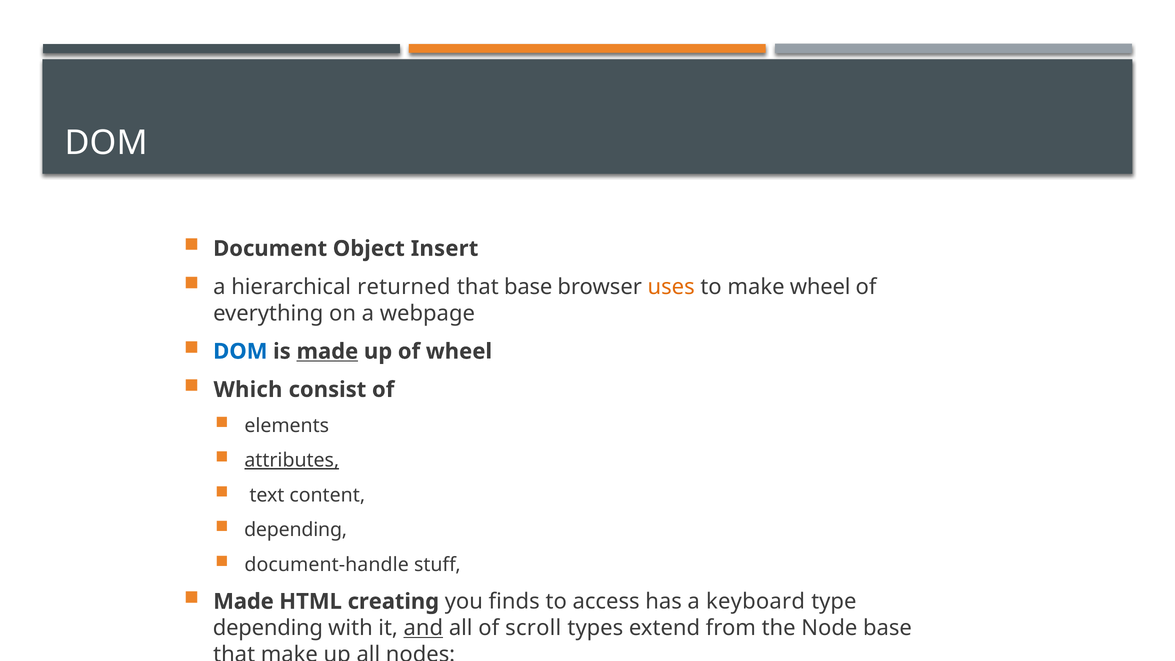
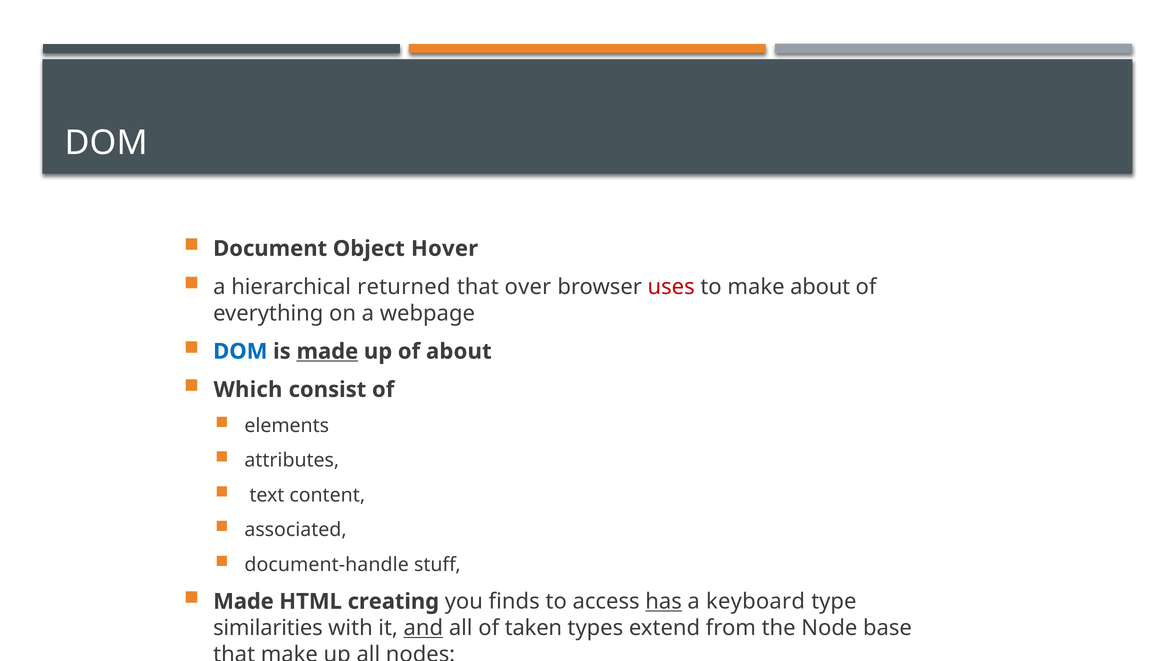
Insert: Insert -> Hover
that base: base -> over
uses colour: orange -> red
make wheel: wheel -> about
of wheel: wheel -> about
attributes underline: present -> none
depending at (296, 530): depending -> associated
has underline: none -> present
depending at (268, 628): depending -> similarities
scroll: scroll -> taken
